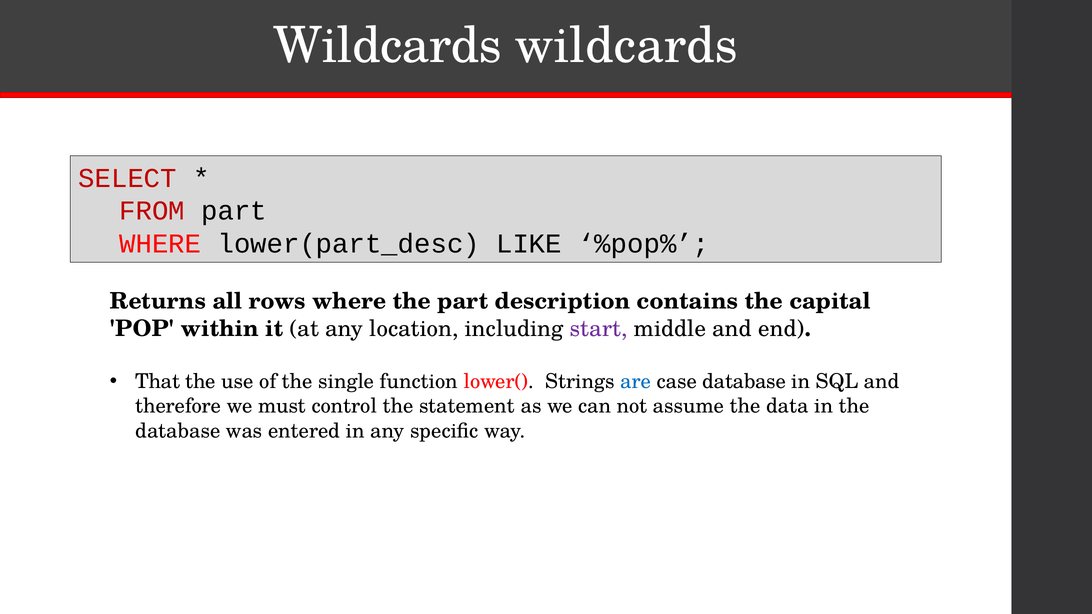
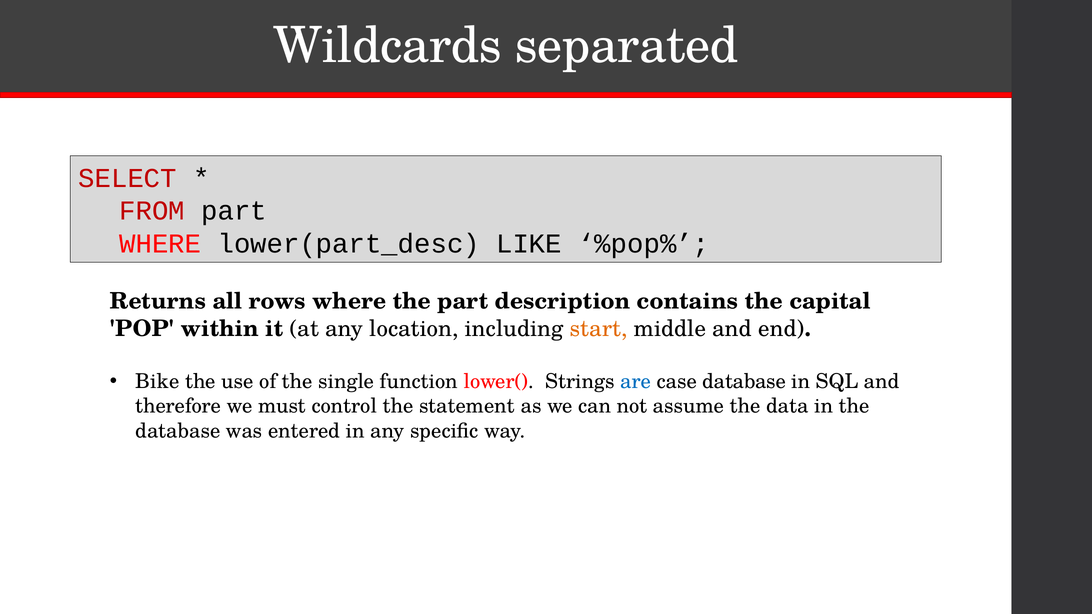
Wildcards wildcards: wildcards -> separated
start colour: purple -> orange
That: That -> Bike
